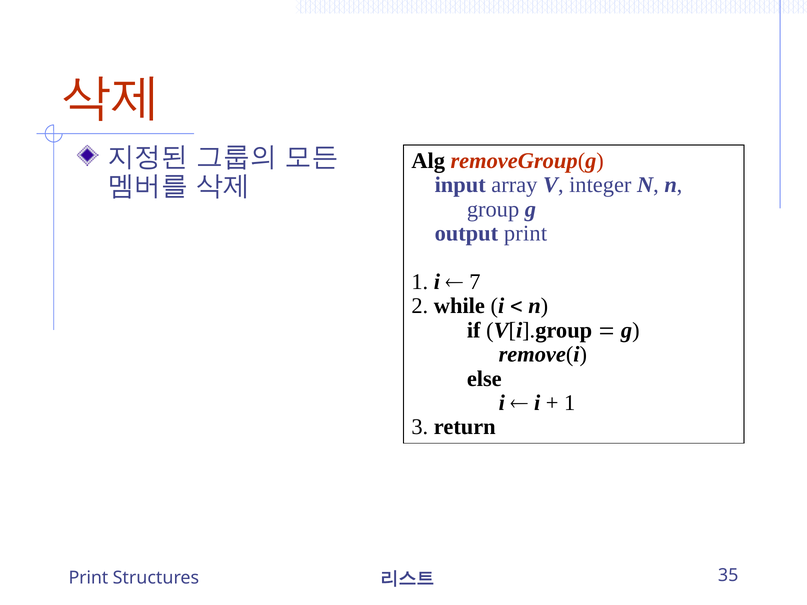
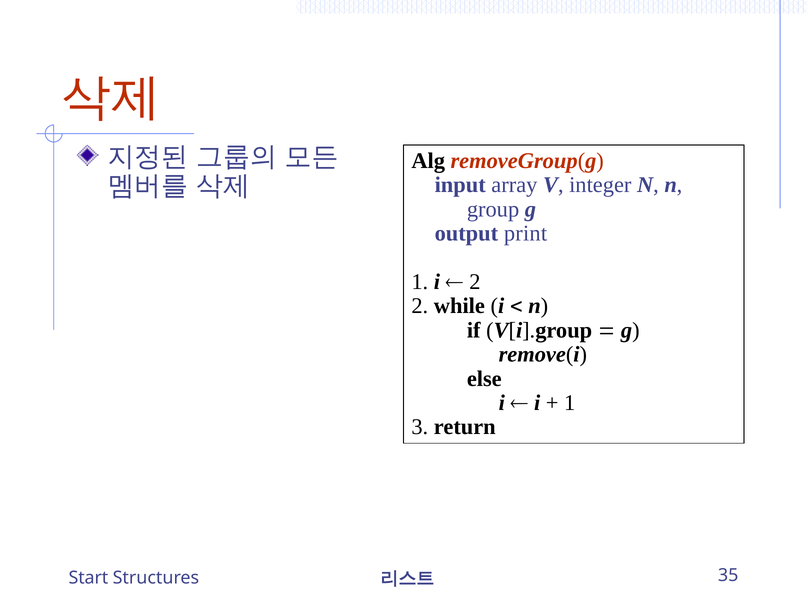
7 at (475, 282): 7 -> 2
Print at (88, 578): Print -> Start
